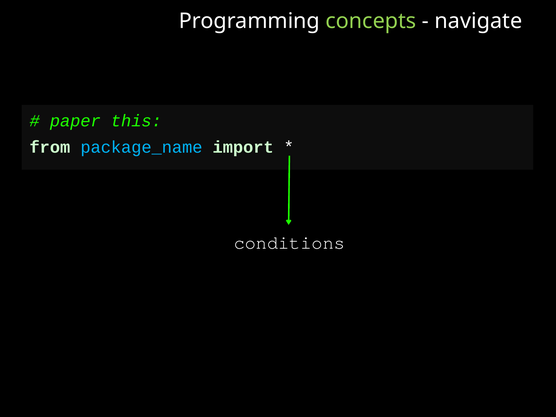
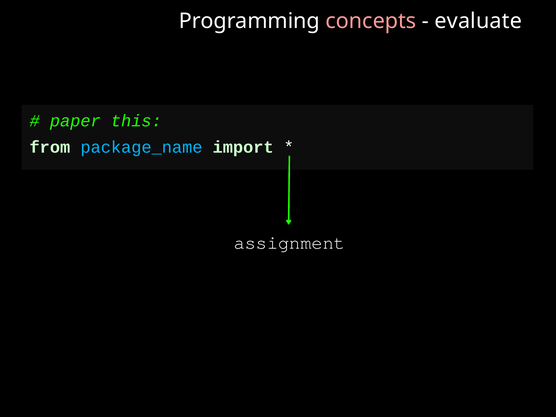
concepts colour: light green -> pink
navigate: navigate -> evaluate
conditions: conditions -> assignment
